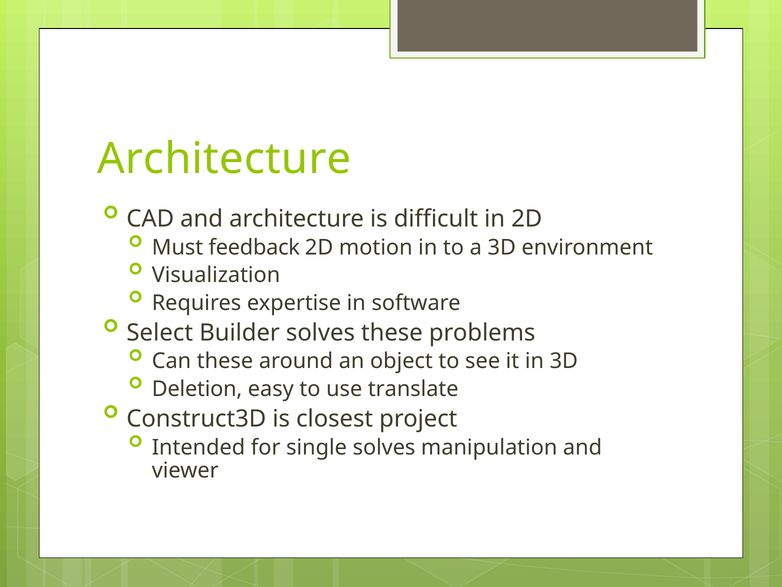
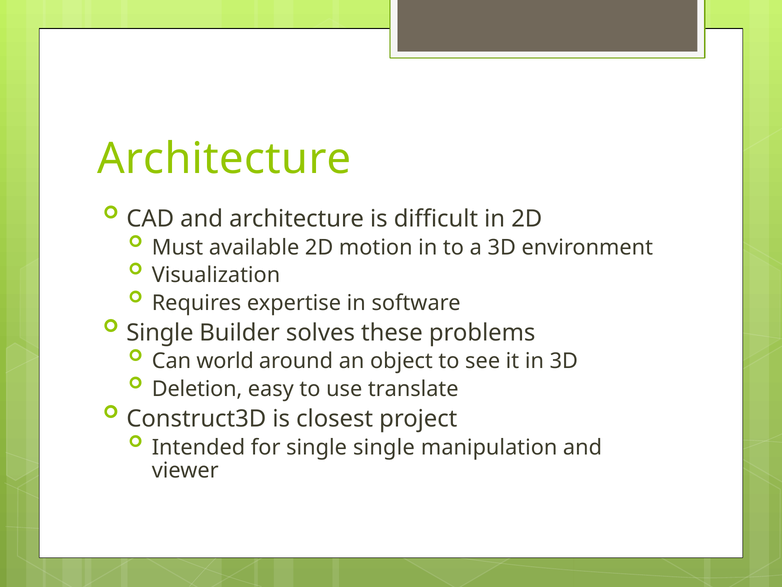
feedback: feedback -> available
Select at (160, 332): Select -> Single
Can these: these -> world
single solves: solves -> single
